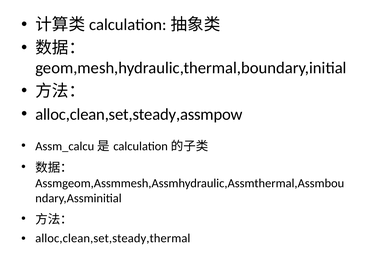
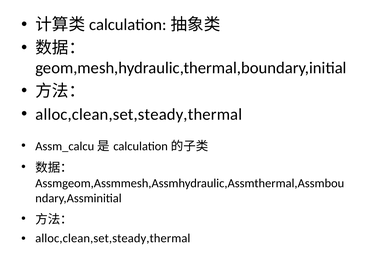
alloc,clean,set,steady,assmpow at (139, 114): alloc,clean,set,steady,assmpow -> alloc,clean,set,steady,thermal
